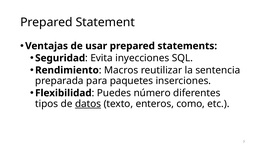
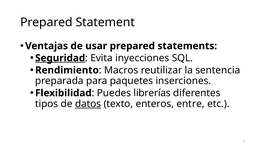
Seguridad underline: none -> present
número: número -> librerías
como: como -> entre
